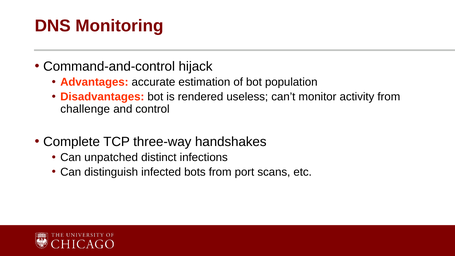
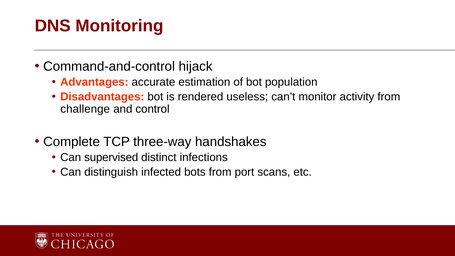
unpatched: unpatched -> supervised
